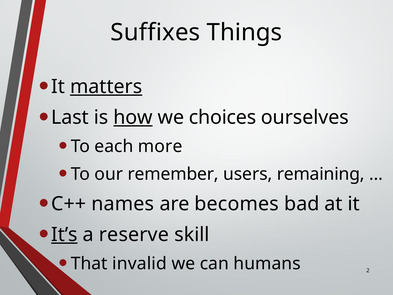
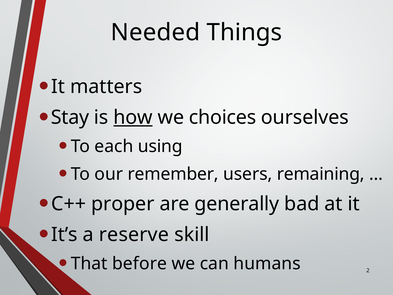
Suffixes: Suffixes -> Needed
matters underline: present -> none
Last: Last -> Stay
more: more -> using
names: names -> proper
becomes: becomes -> generally
It’s underline: present -> none
invalid: invalid -> before
